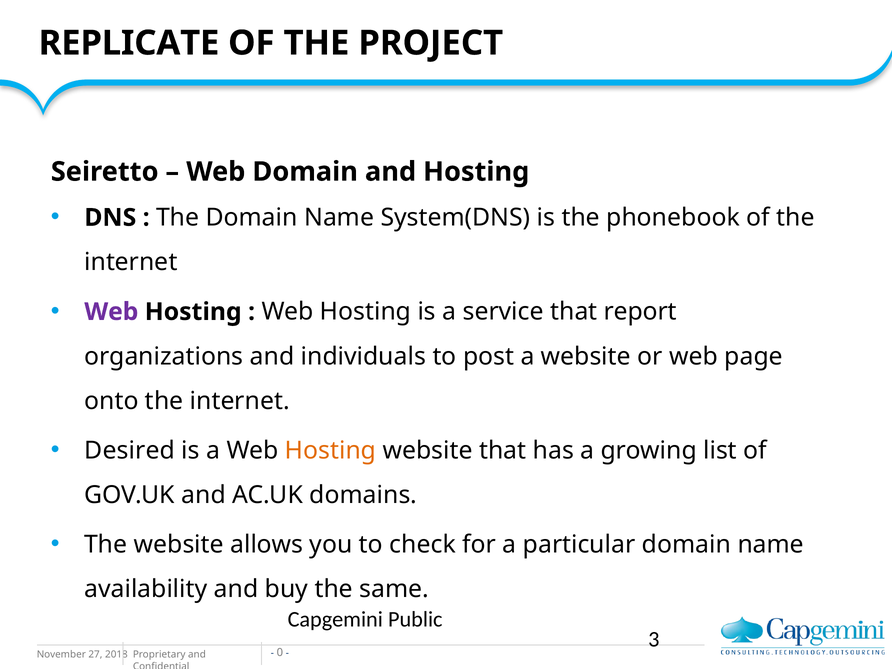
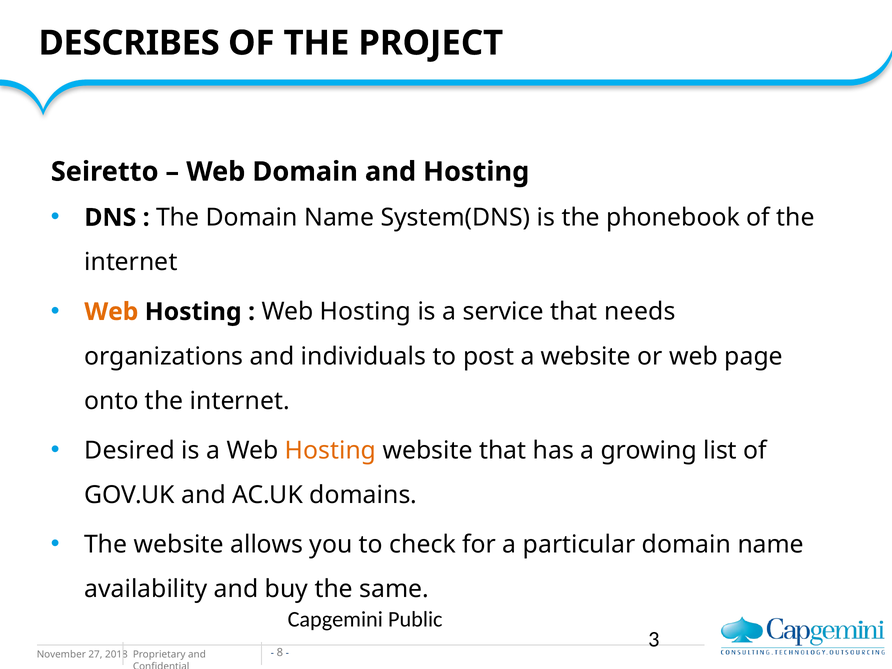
REPLICATE: REPLICATE -> DESCRIBES
Web at (111, 312) colour: purple -> orange
report: report -> needs
0: 0 -> 8
